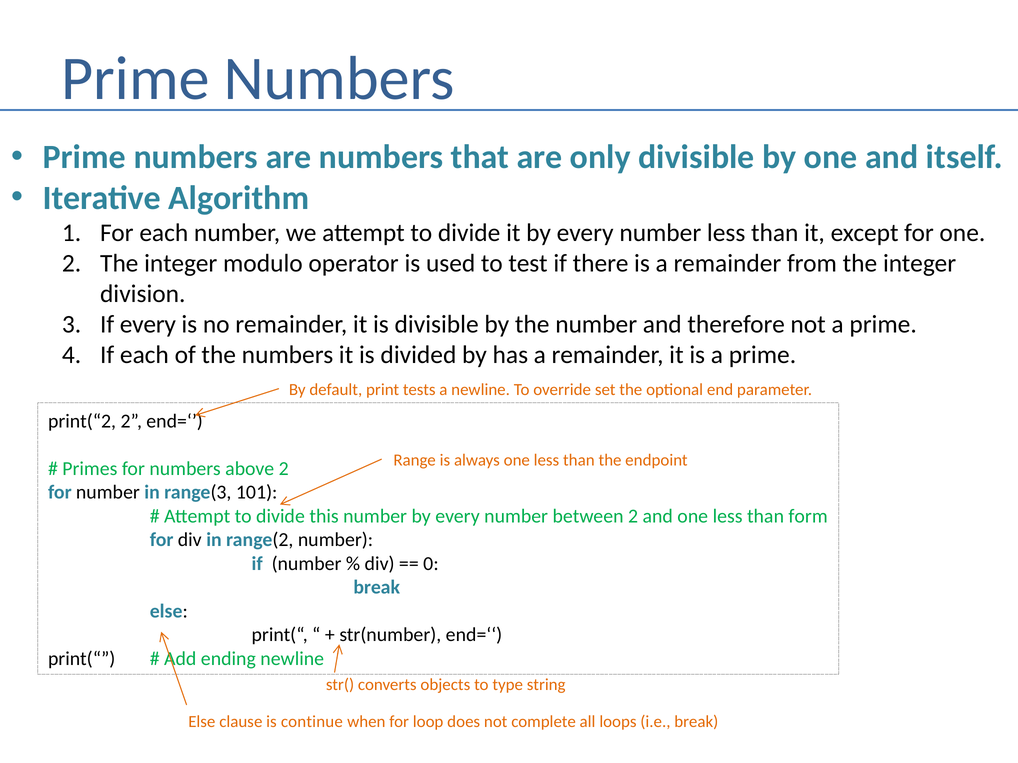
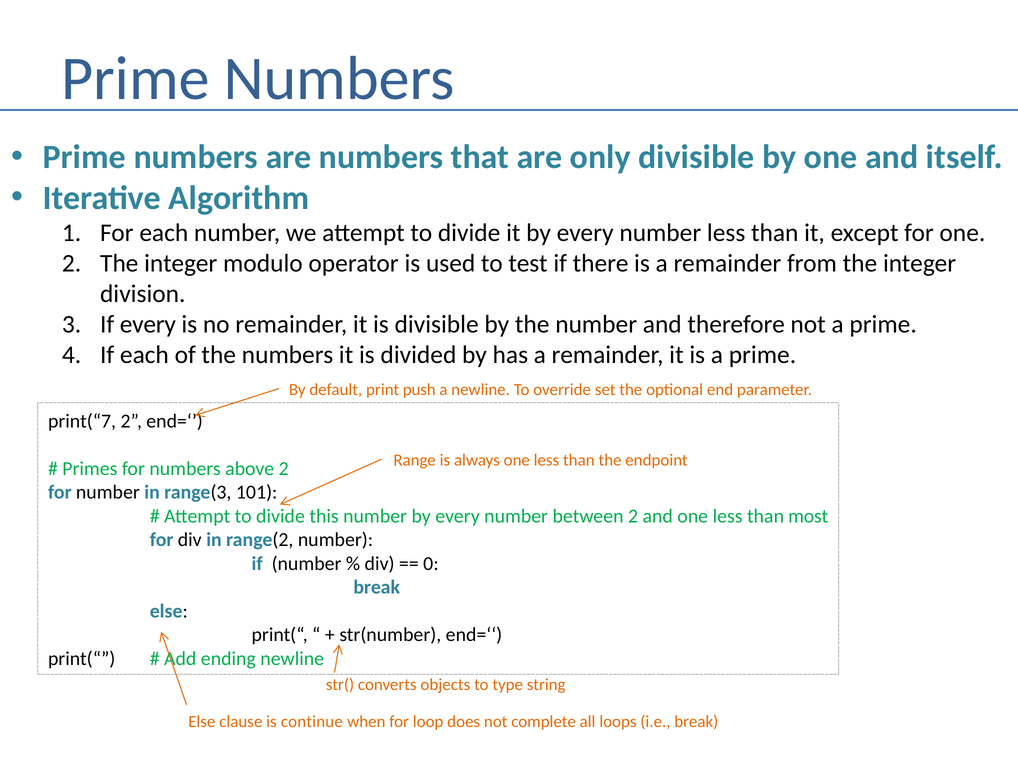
tests: tests -> push
print(“2: print(“2 -> print(“7
form: form -> most
